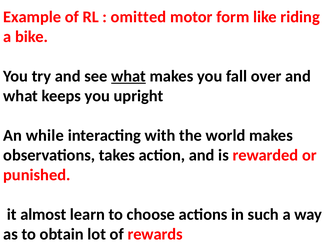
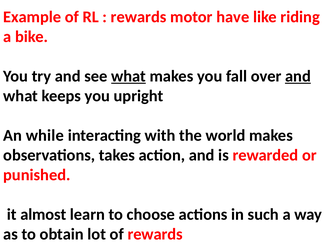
omitted at (138, 17): omitted -> rewards
form: form -> have
and at (298, 76) underline: none -> present
